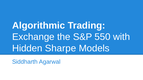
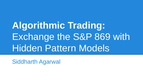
550: 550 -> 869
Sharpe: Sharpe -> Pattern
